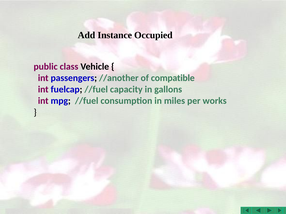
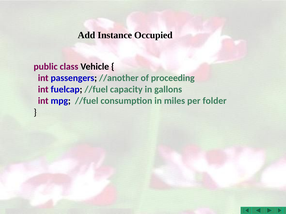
compatible: compatible -> proceeding
works: works -> folder
